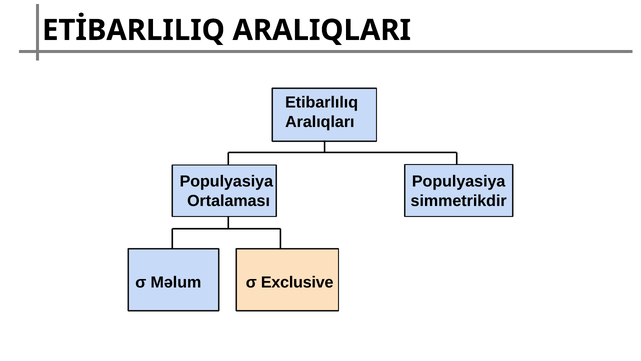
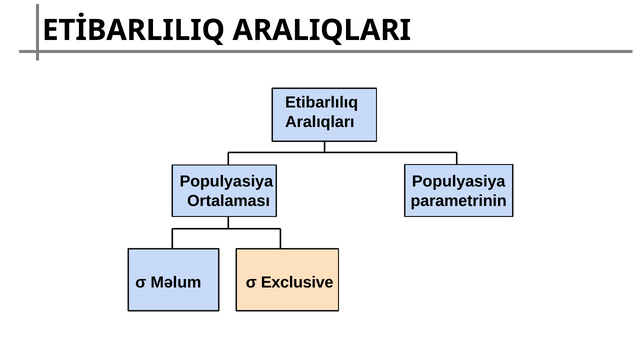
simmetrikdir: simmetrikdir -> parametrinin
